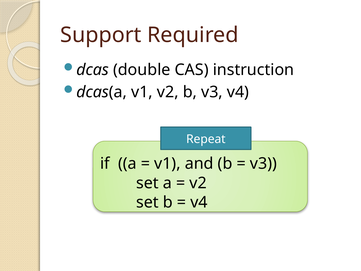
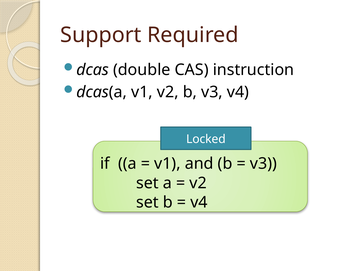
Repeat: Repeat -> Locked
